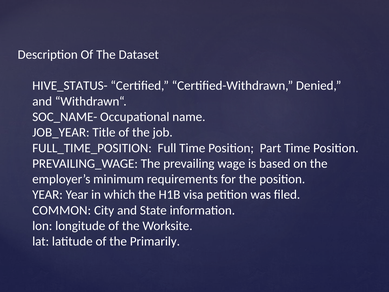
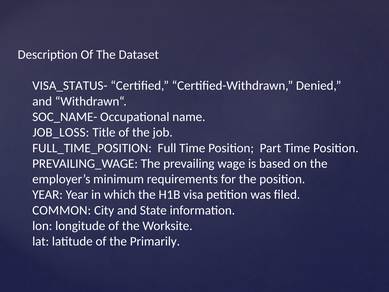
HIVE_STATUS-: HIVE_STATUS- -> VISA_STATUS-
JOB_YEAR: JOB_YEAR -> JOB_LOSS
